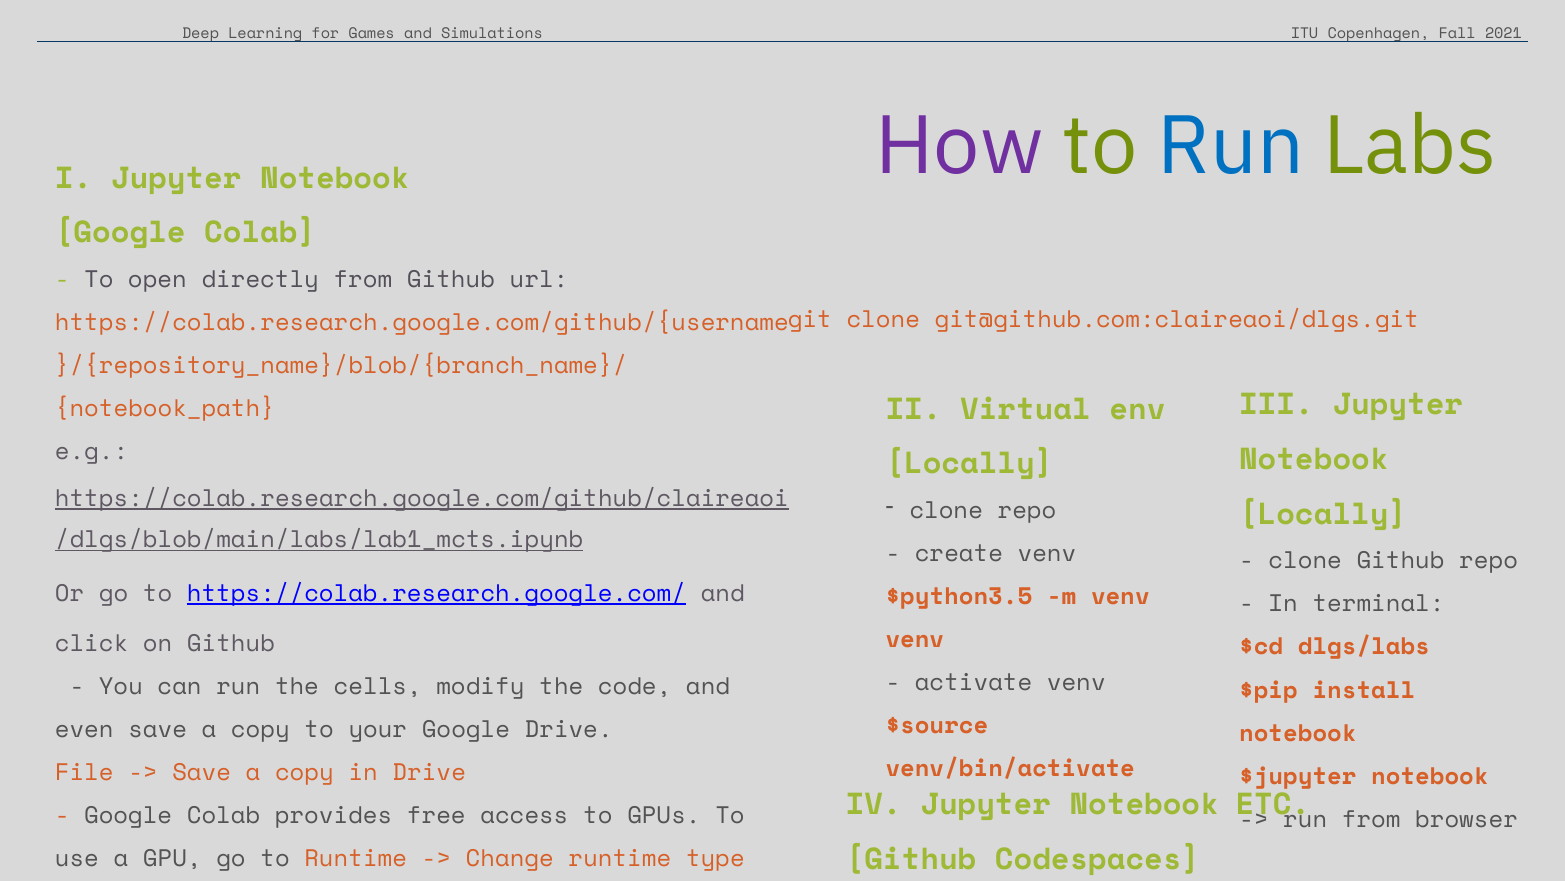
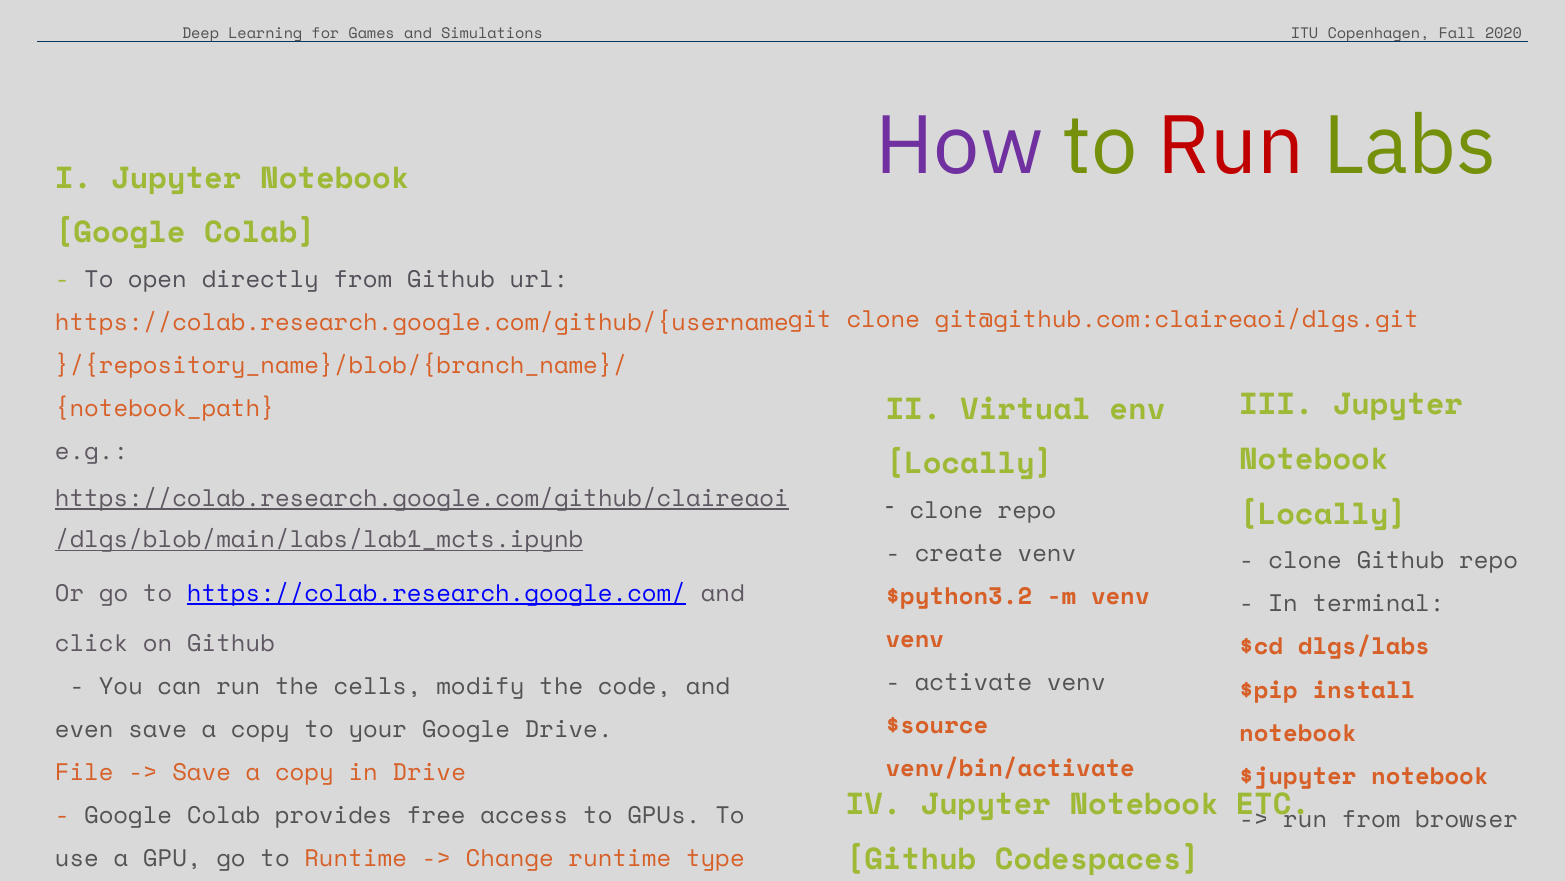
2021: 2021 -> 2020
Run at (1231, 146) colour: blue -> red
$python3.5: $python3.5 -> $python3.2
